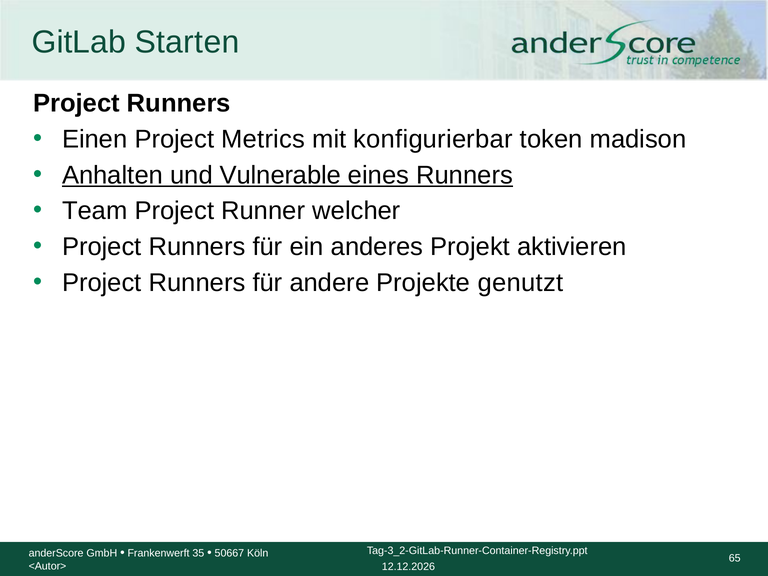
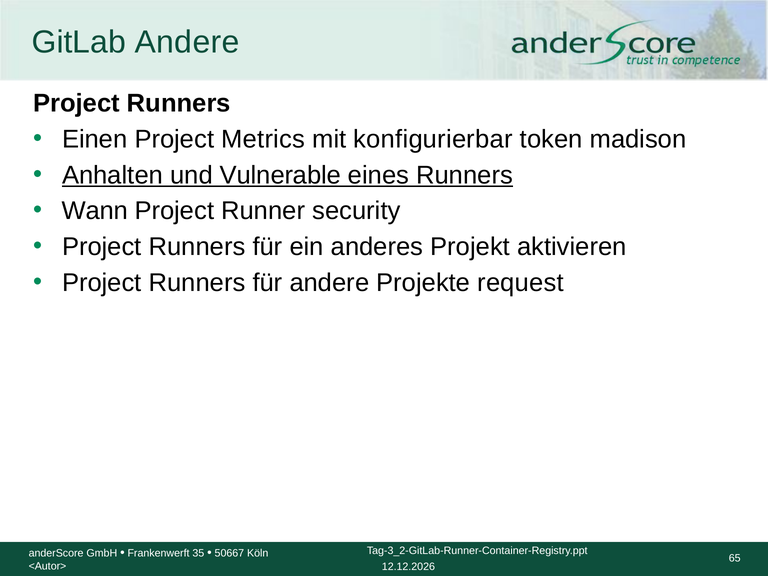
GitLab Starten: Starten -> Andere
Team: Team -> Wann
welcher: welcher -> security
genutzt: genutzt -> request
